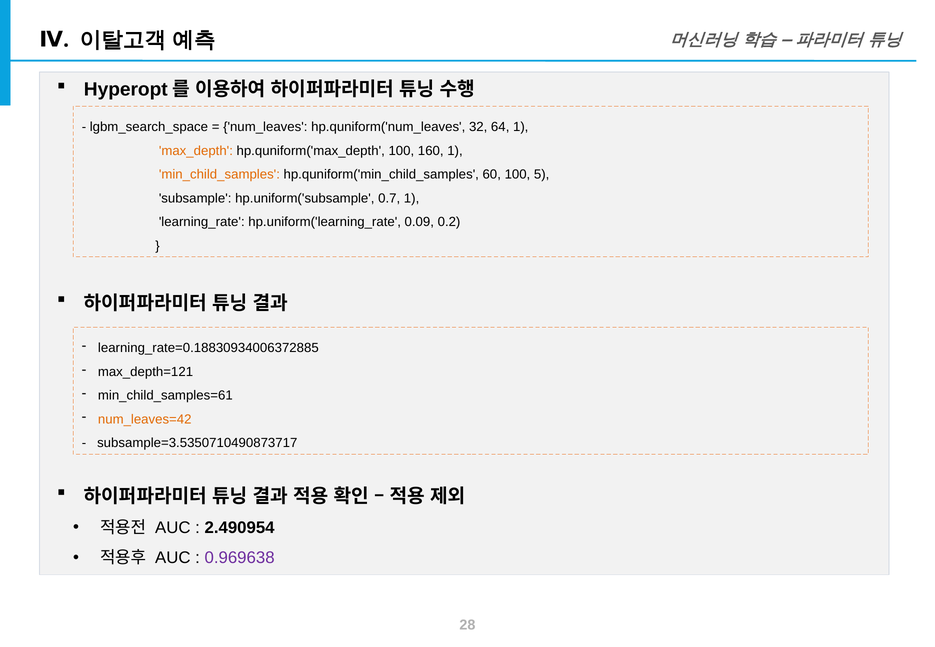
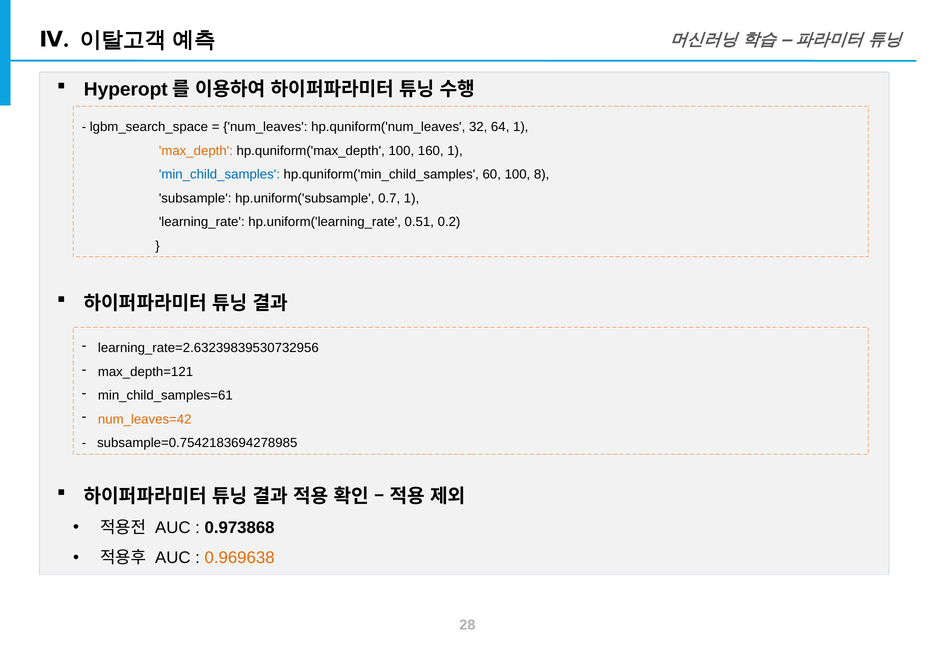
min_child_samples colour: orange -> blue
5: 5 -> 8
0.09: 0.09 -> 0.51
learning_rate=0.18830934006372885: learning_rate=0.18830934006372885 -> learning_rate=2.63239839530732956
subsample=3.5350710490873717: subsample=3.5350710490873717 -> subsample=0.7542183694278985
2.490954: 2.490954 -> 0.973868
0.969638 colour: purple -> orange
